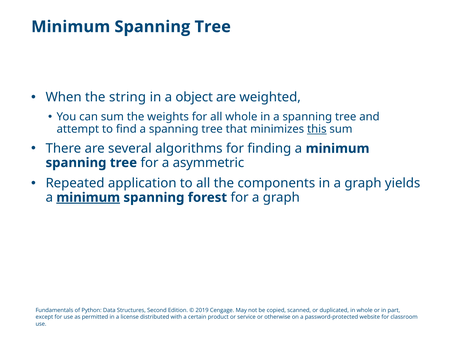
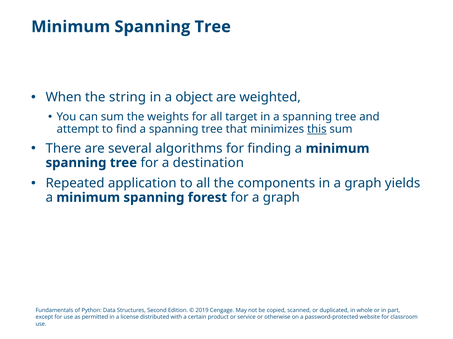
all whole: whole -> target
asymmetric: asymmetric -> destination
minimum at (88, 198) underline: present -> none
